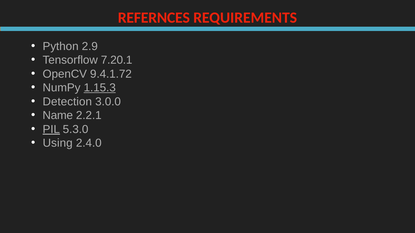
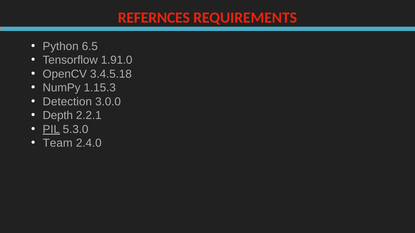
2.9: 2.9 -> 6.5
7.20.1: 7.20.1 -> 1.91.0
9.4.1.72: 9.4.1.72 -> 3.4.5.18
1.15.3 underline: present -> none
Name: Name -> Depth
Using: Using -> Team
